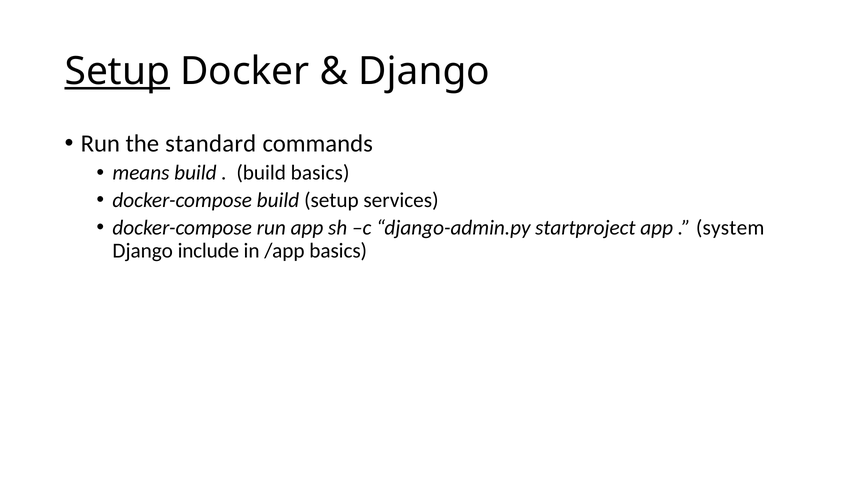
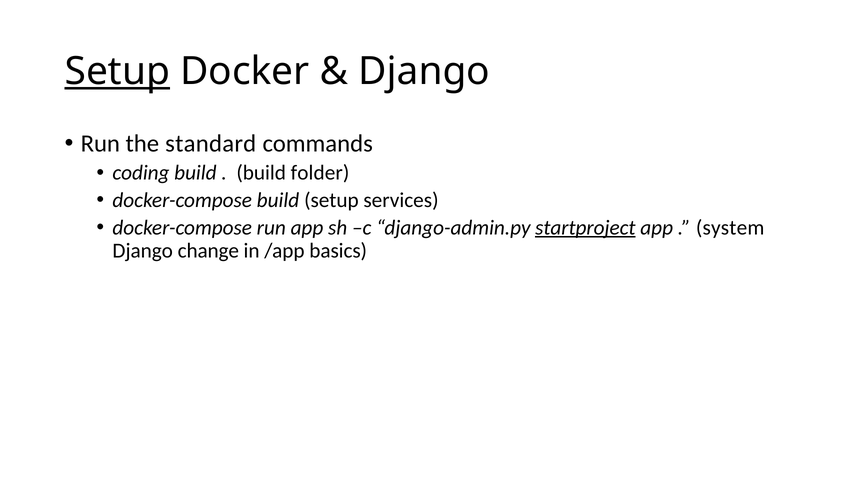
means: means -> coding
build basics: basics -> folder
startproject underline: none -> present
include: include -> change
